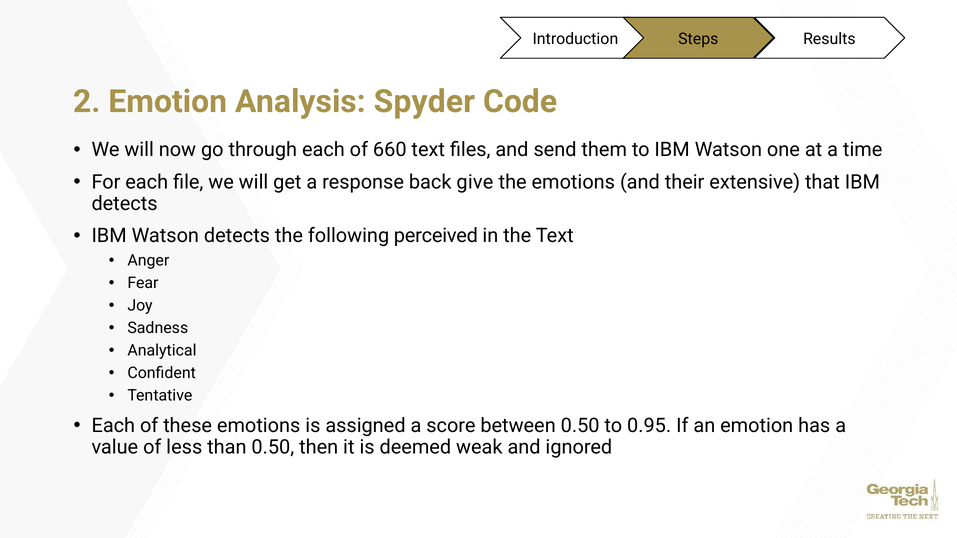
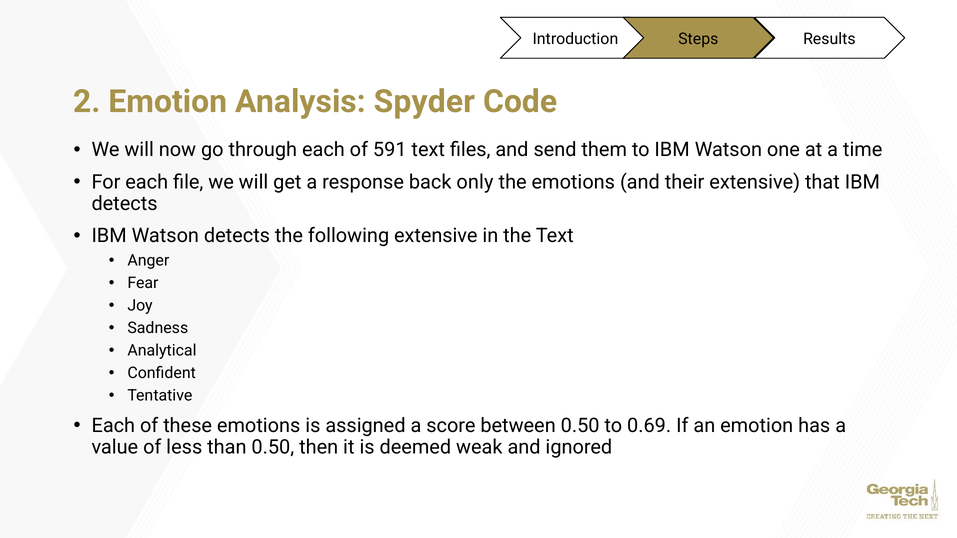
660: 660 -> 591
give: give -> only
following perceived: perceived -> extensive
0.95: 0.95 -> 0.69
